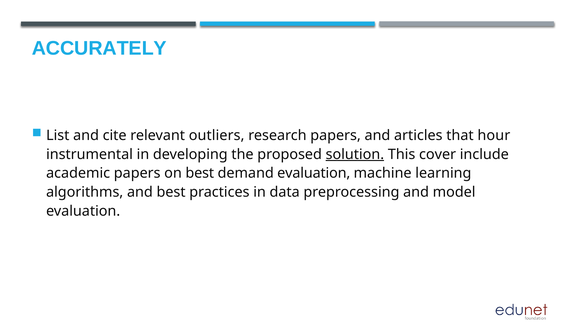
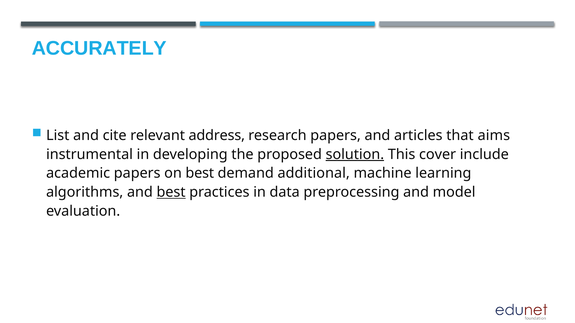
outliers: outliers -> address
hour: hour -> aims
demand evaluation: evaluation -> additional
best at (171, 192) underline: none -> present
